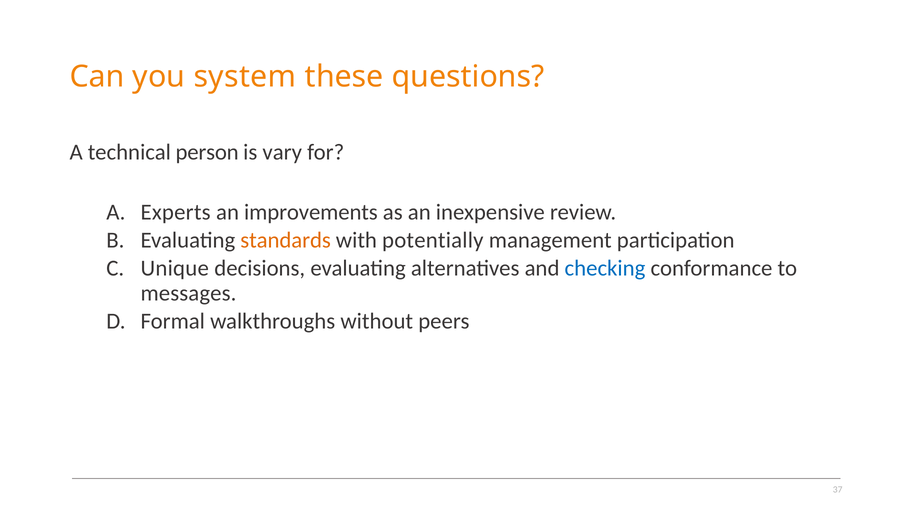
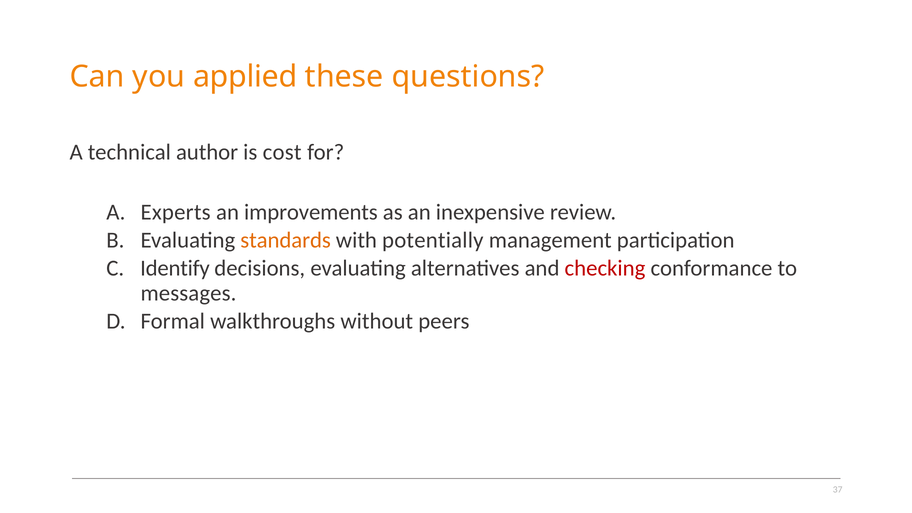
system: system -> applied
person: person -> author
vary: vary -> cost
Unique: Unique -> Identify
checking colour: blue -> red
